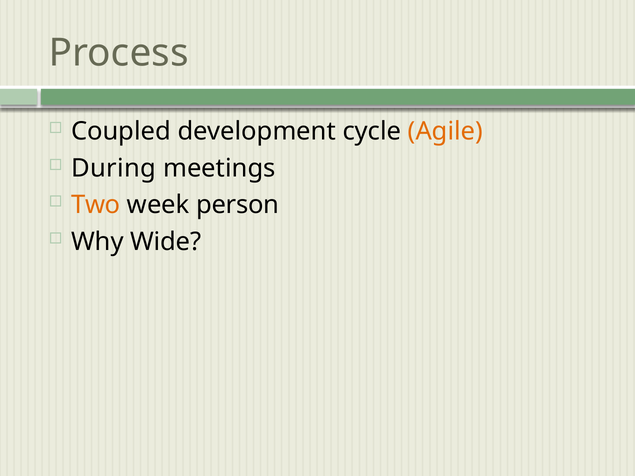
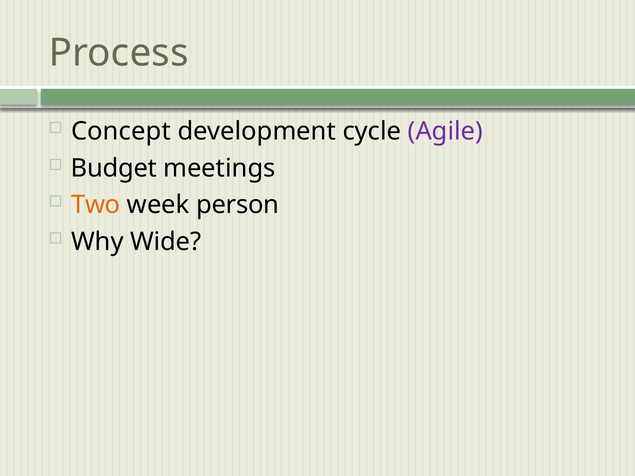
Coupled: Coupled -> Concept
Agile colour: orange -> purple
During: During -> Budget
